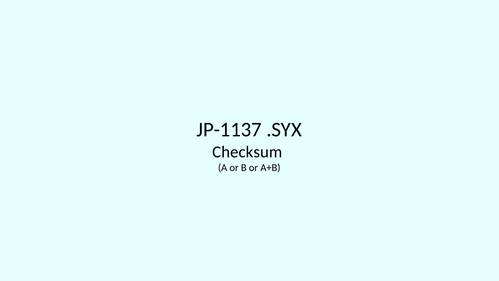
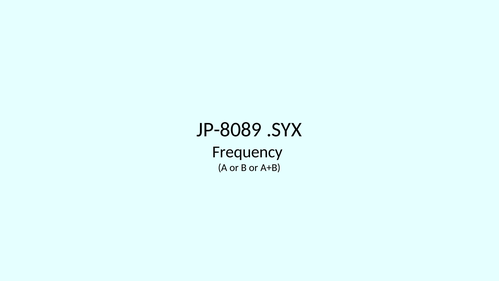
JP-1137: JP-1137 -> JP-8089
Checksum: Checksum -> Frequency
